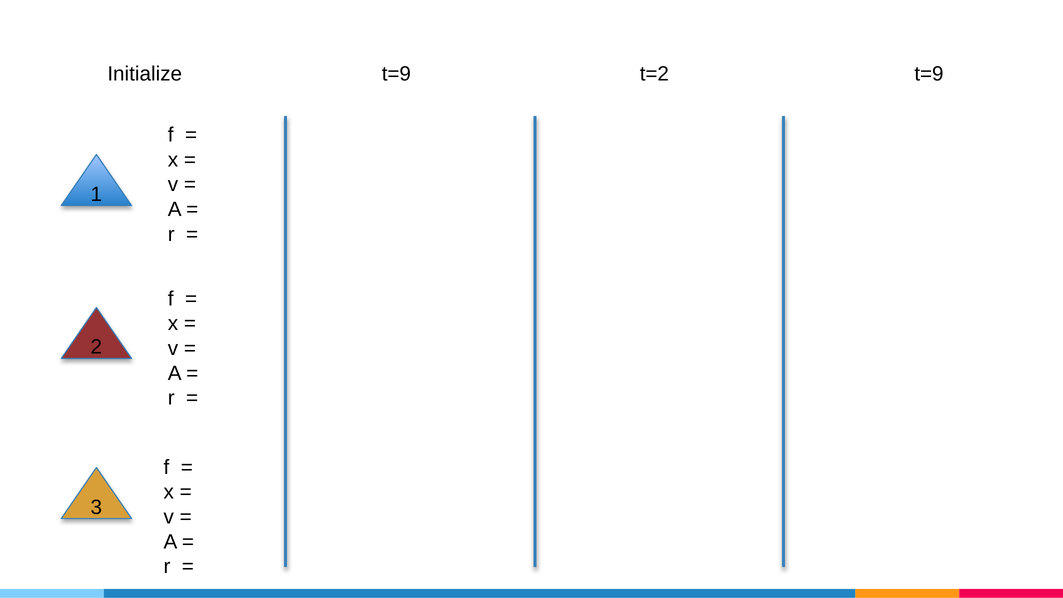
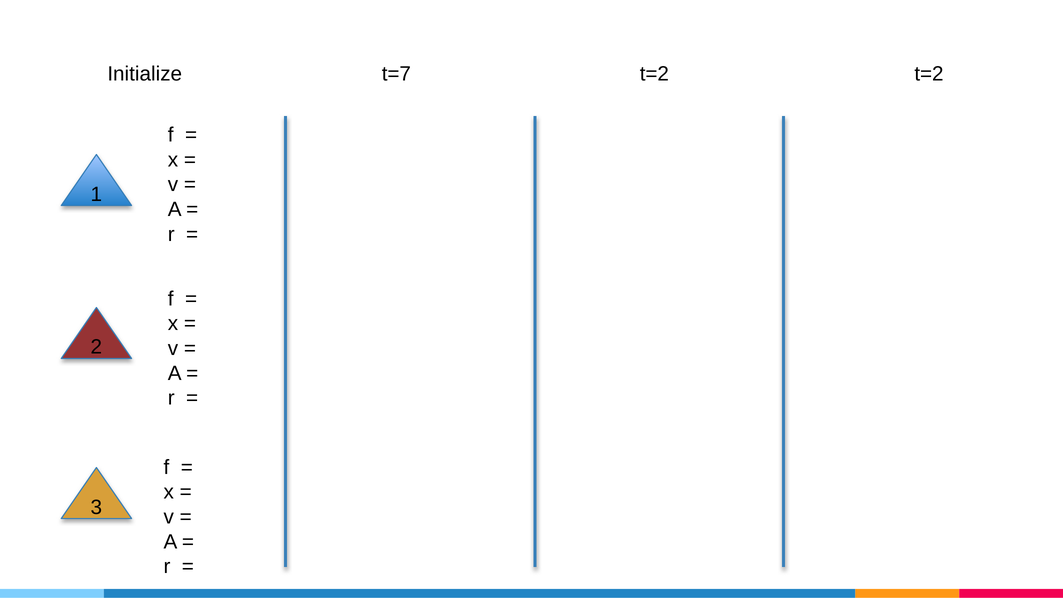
Initialize t=9: t=9 -> t=7
t=2 t=9: t=9 -> t=2
